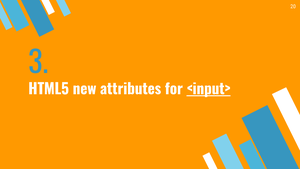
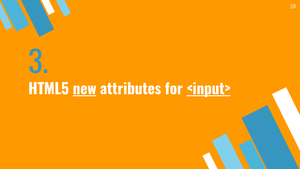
new underline: none -> present
